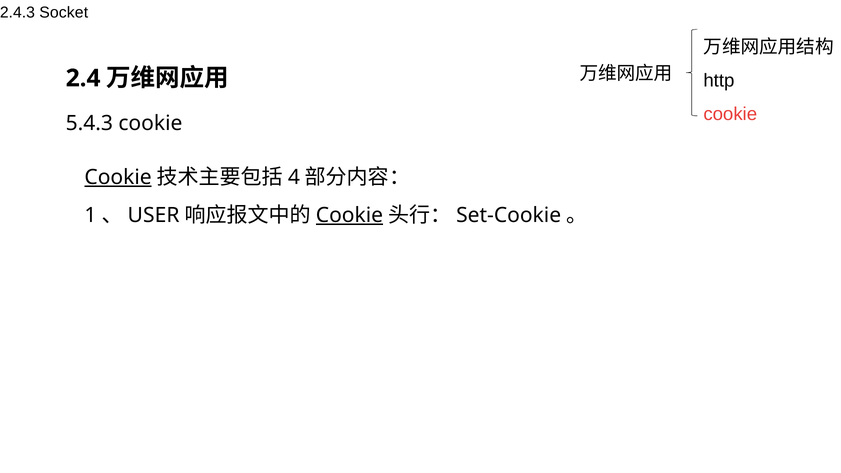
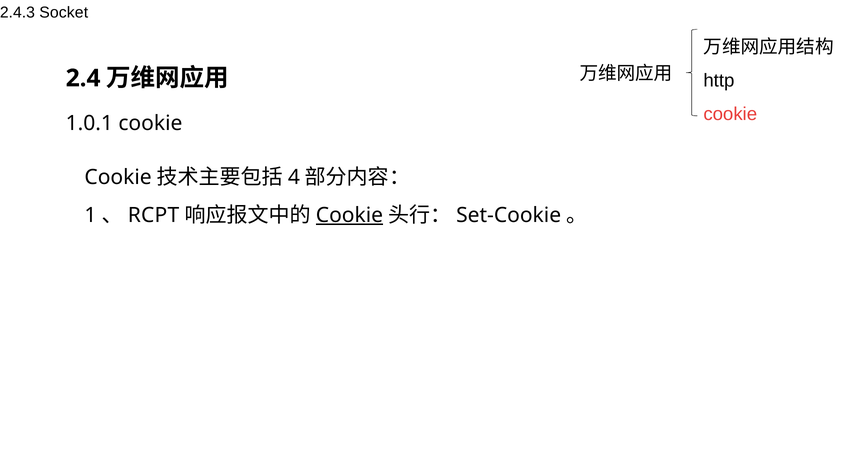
5.4.3: 5.4.3 -> 1.0.1
Cookie at (118, 177) underline: present -> none
USER: USER -> RCPT
